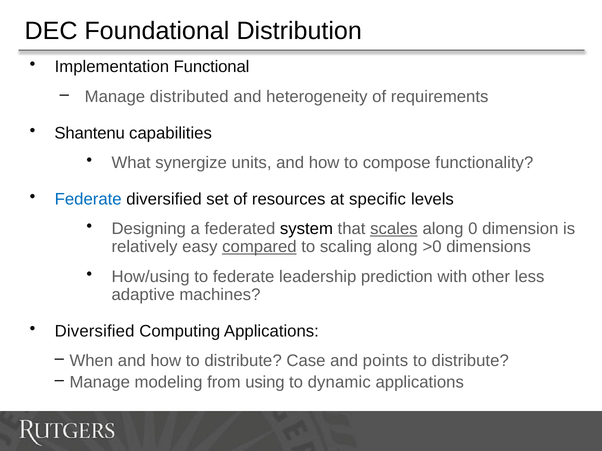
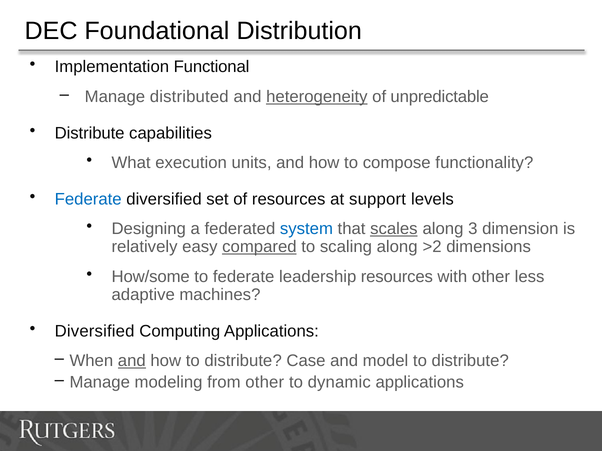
heterogeneity underline: none -> present
requirements: requirements -> unpredictable
Shantenu at (90, 133): Shantenu -> Distribute
synergize: synergize -> execution
specific: specific -> support
system colour: black -> blue
0: 0 -> 3
>0: >0 -> >2
How/using: How/using -> How/some
leadership prediction: prediction -> resources
and at (132, 361) underline: none -> present
points: points -> model
from using: using -> other
